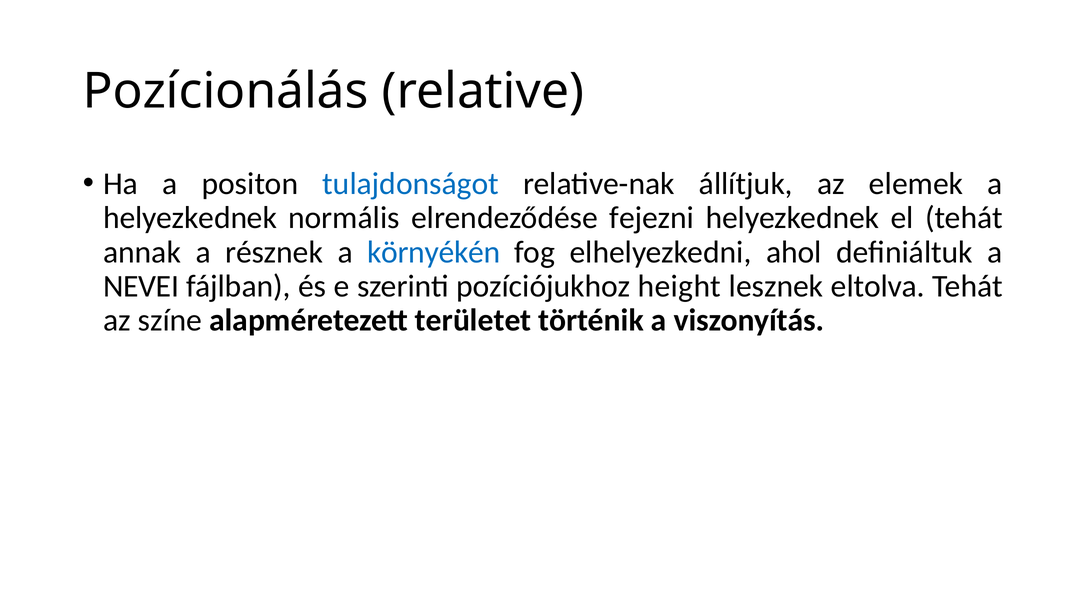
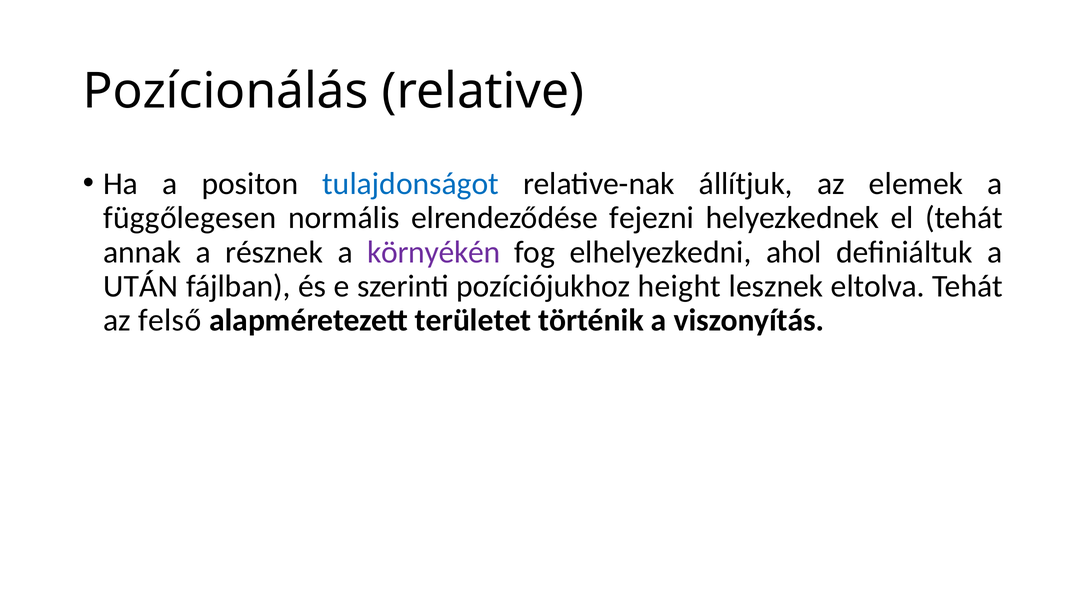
helyezkednek at (190, 218): helyezkednek -> függőlegesen
környékén colour: blue -> purple
NEVEI: NEVEI -> UTÁN
színe: színe -> felső
